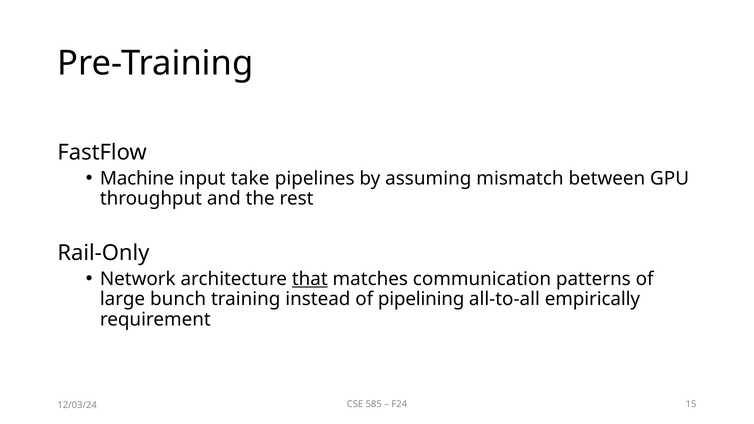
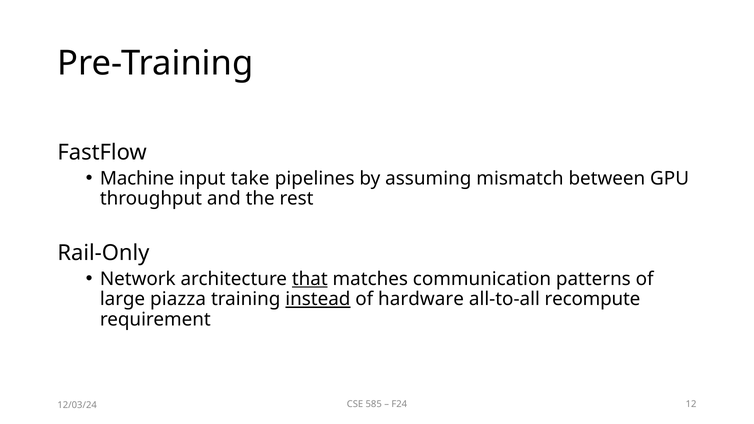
bunch: bunch -> piazza
instead underline: none -> present
pipelining: pipelining -> hardware
empirically: empirically -> recompute
15: 15 -> 12
